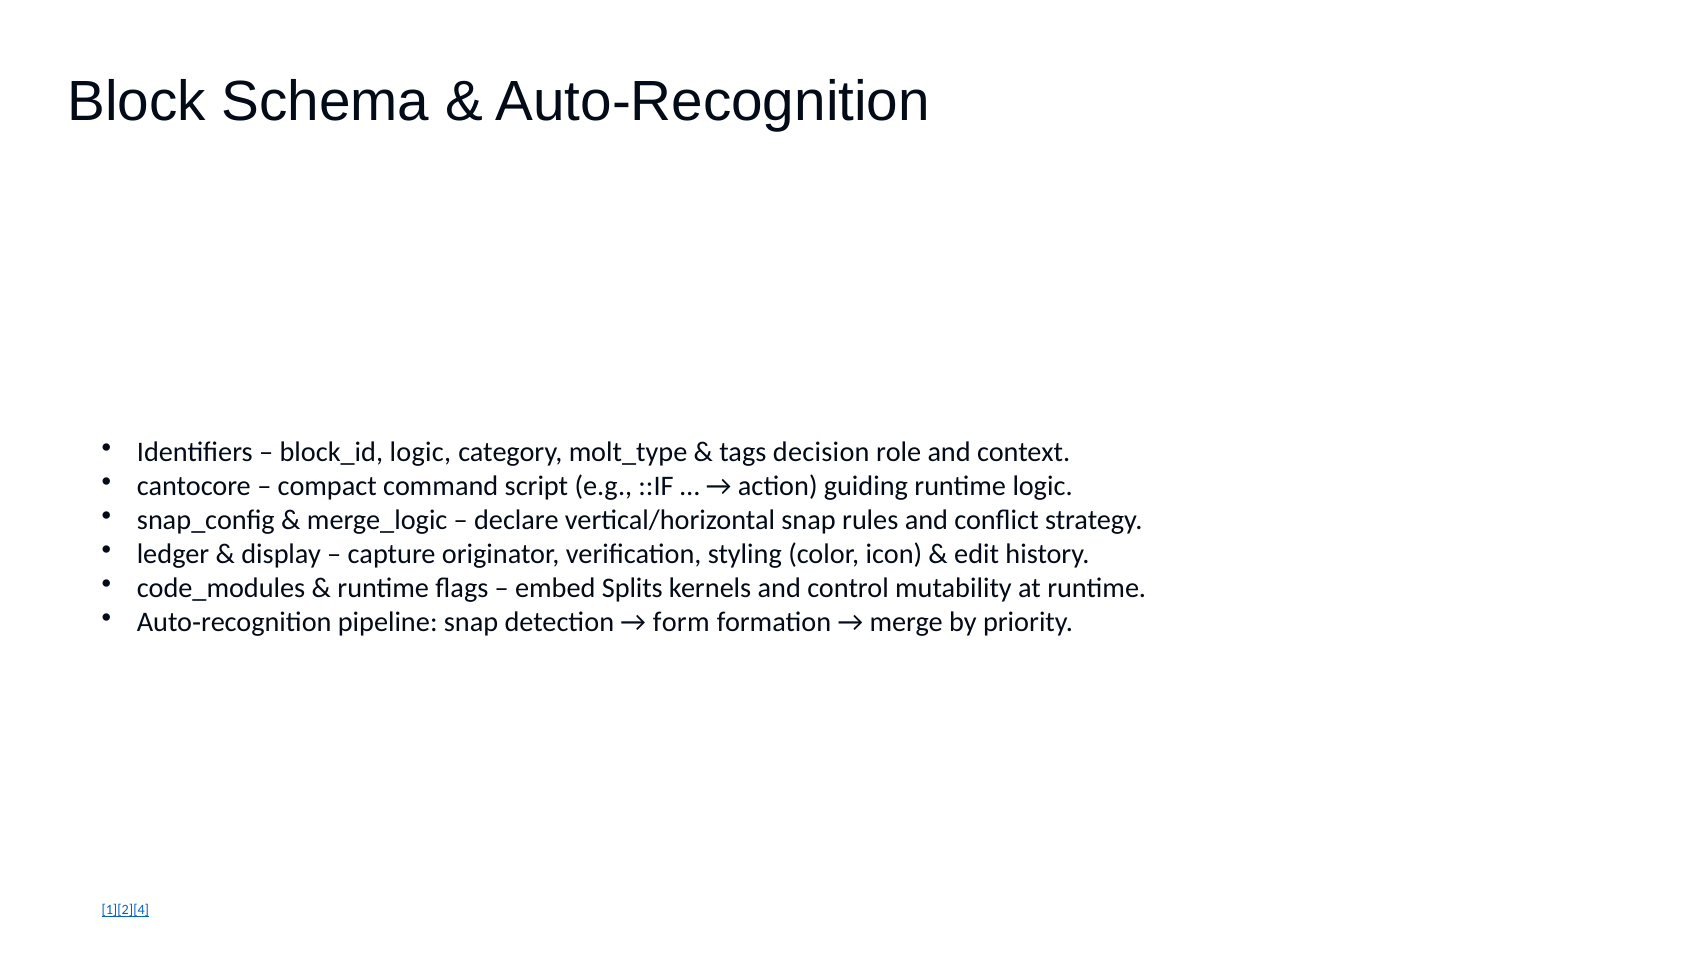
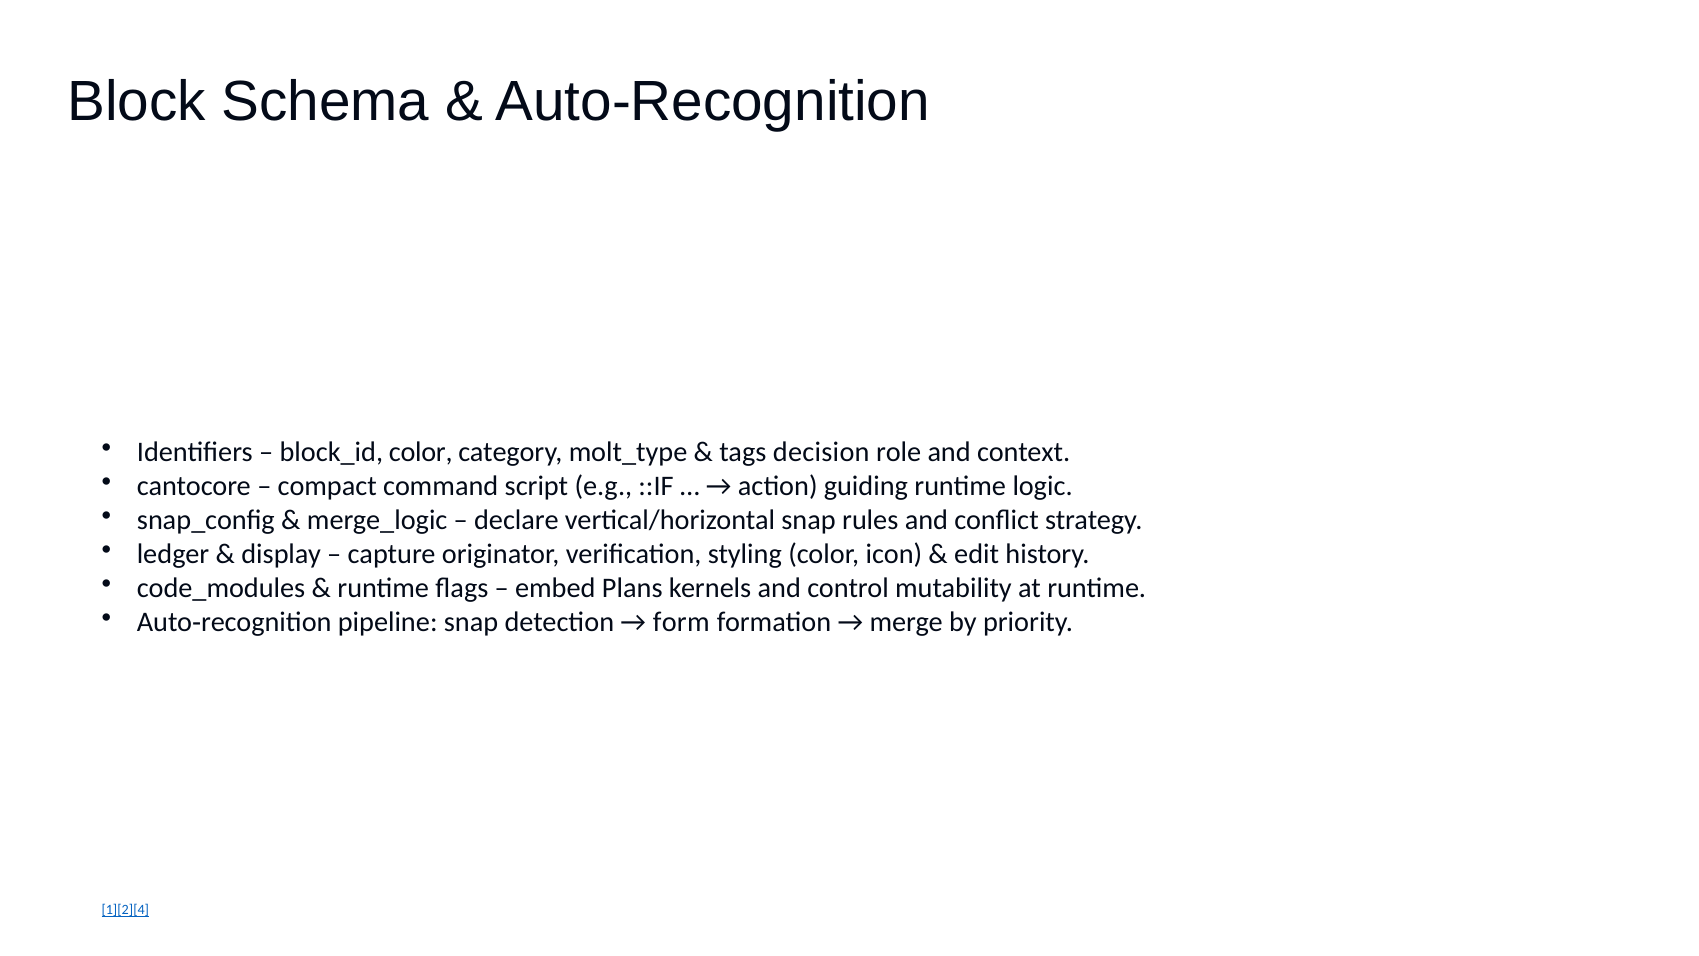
block_id logic: logic -> color
Splits: Splits -> Plans
